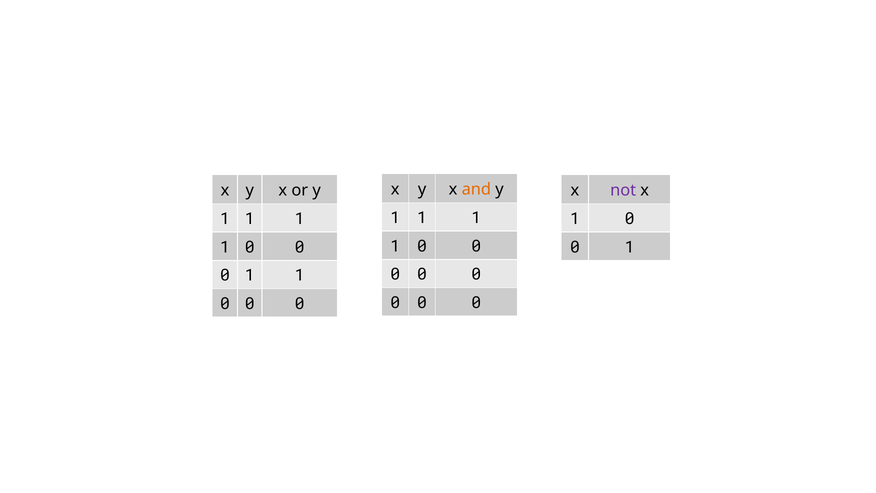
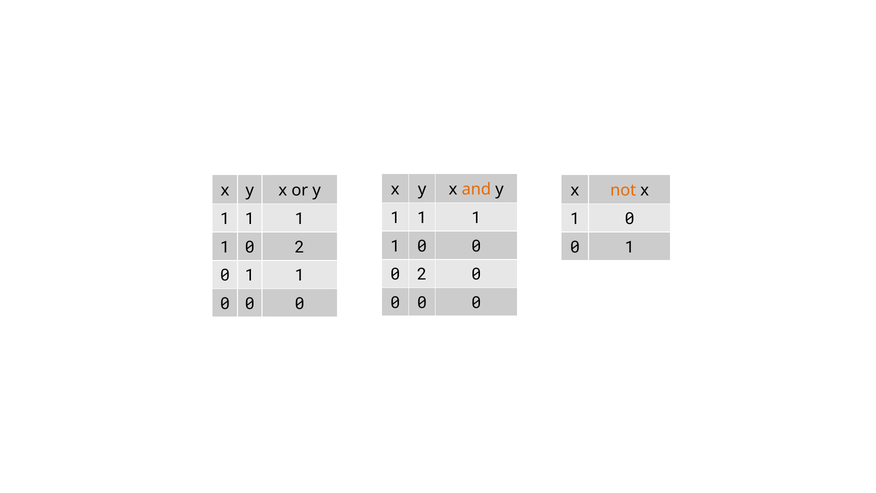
not colour: purple -> orange
0 at (300, 247): 0 -> 2
0 at (422, 274): 0 -> 2
